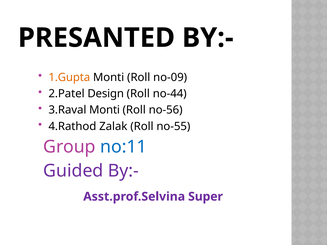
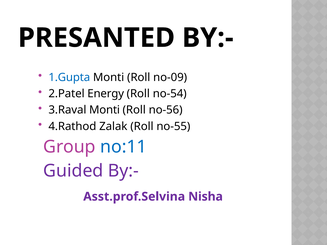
1.Gupta colour: orange -> blue
Design: Design -> Energy
no-44: no-44 -> no-54
Super: Super -> Nisha
